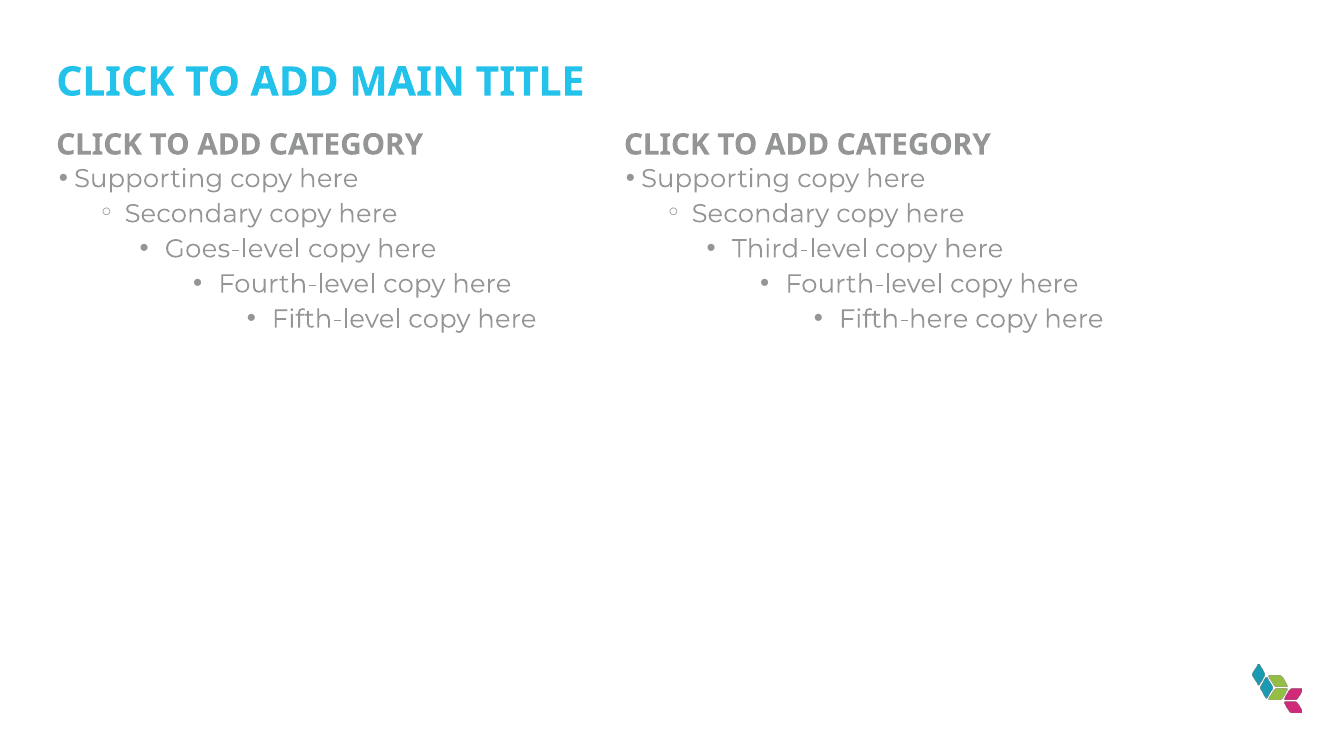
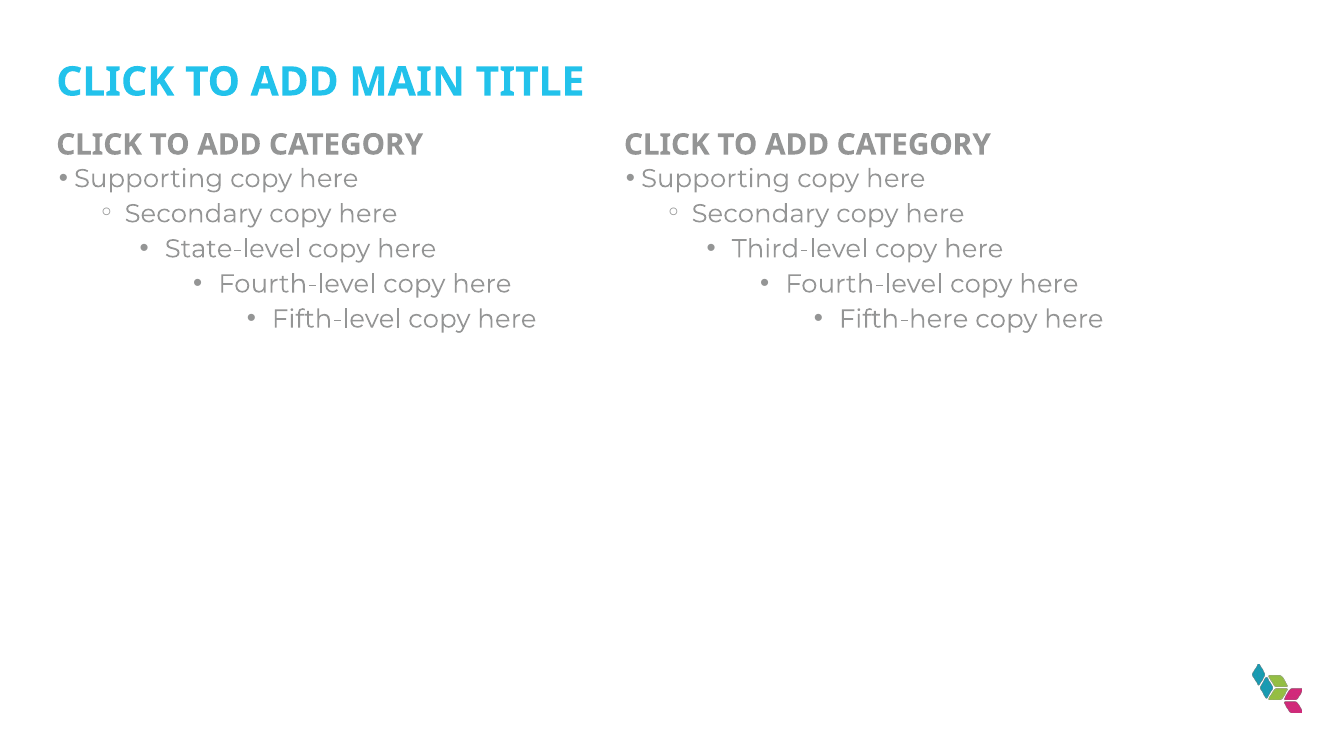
Goes-level: Goes-level -> State-level
